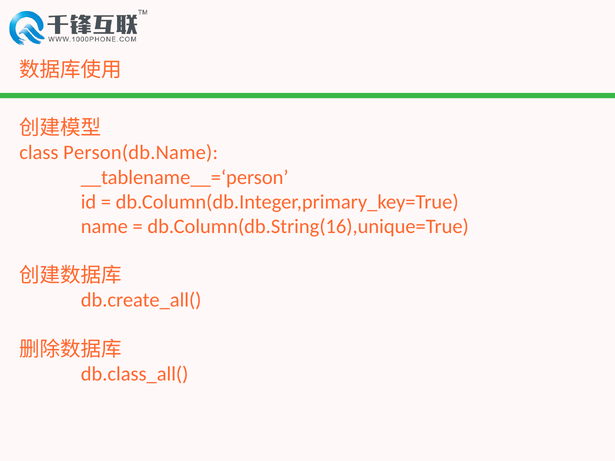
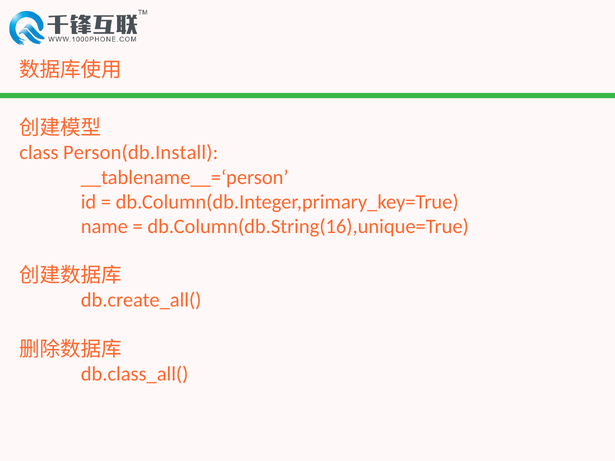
Person(db.Name: Person(db.Name -> Person(db.Install
